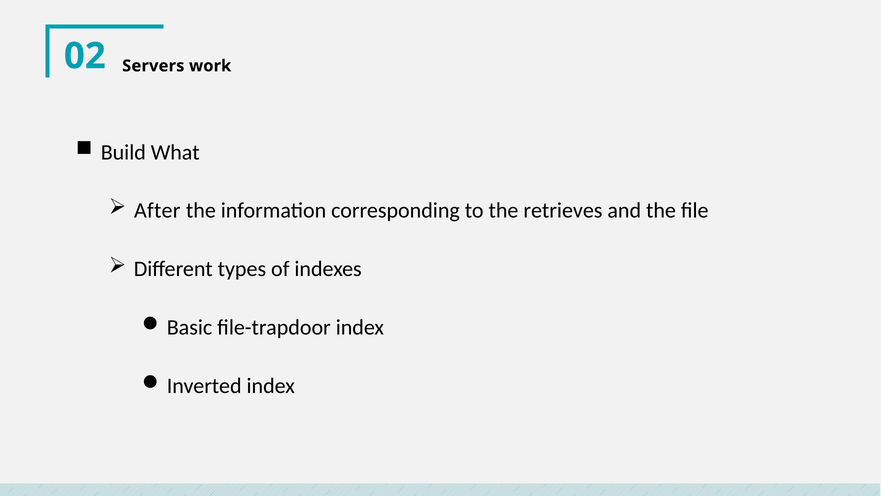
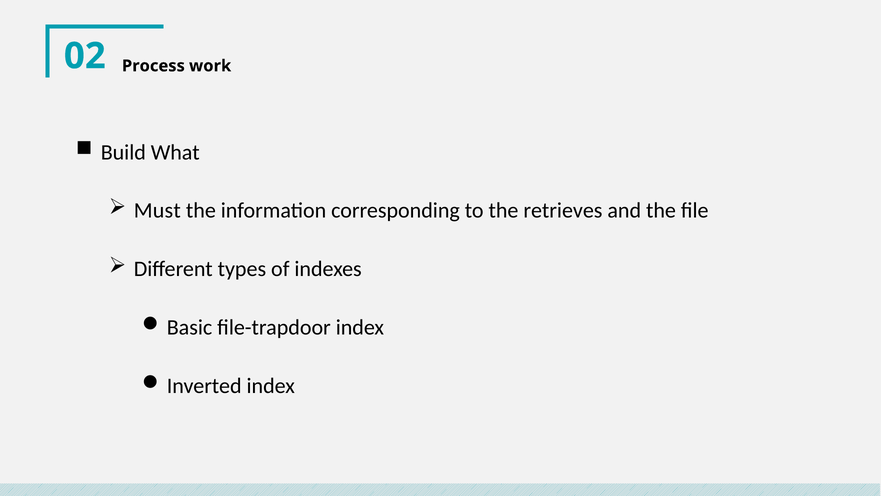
Servers: Servers -> Process
After: After -> Must
